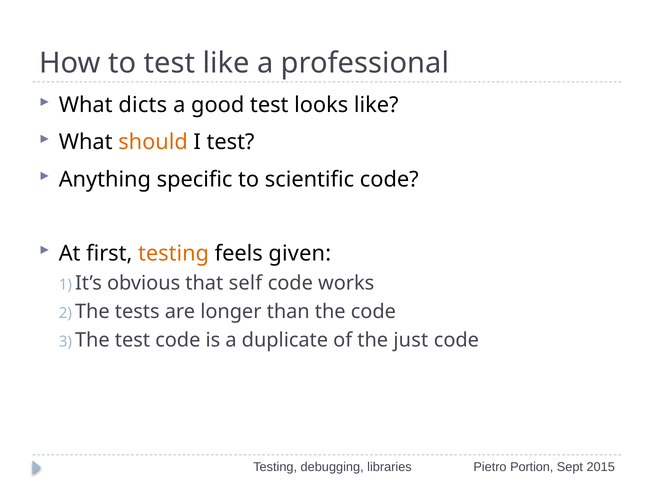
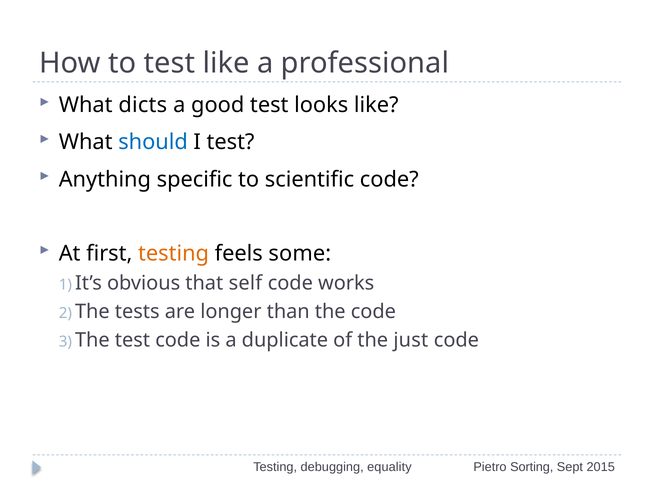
should colour: orange -> blue
given: given -> some
libraries: libraries -> equality
Portion: Portion -> Sorting
